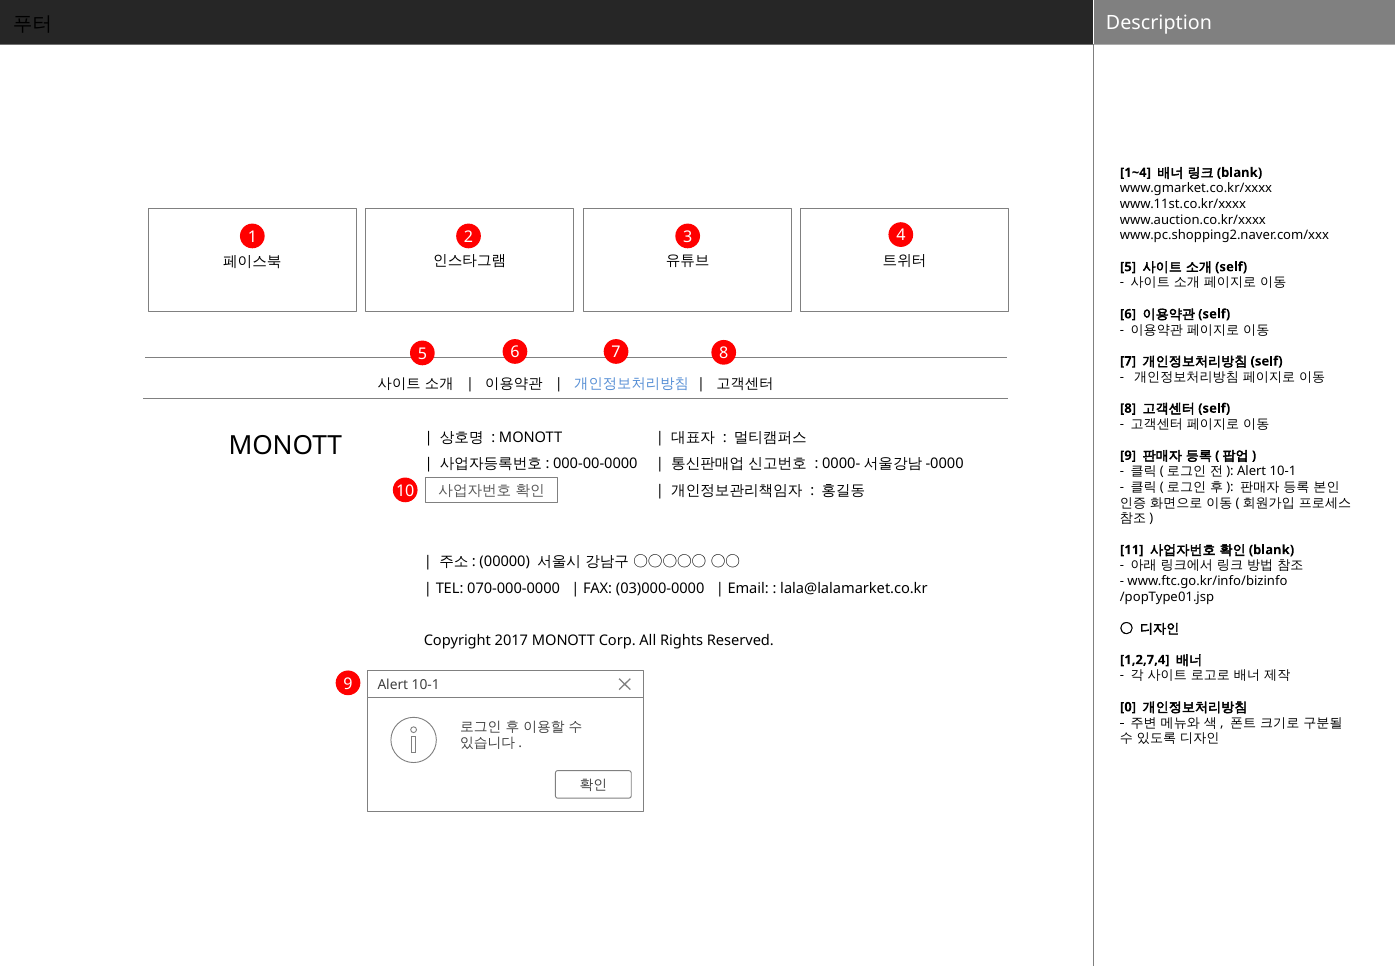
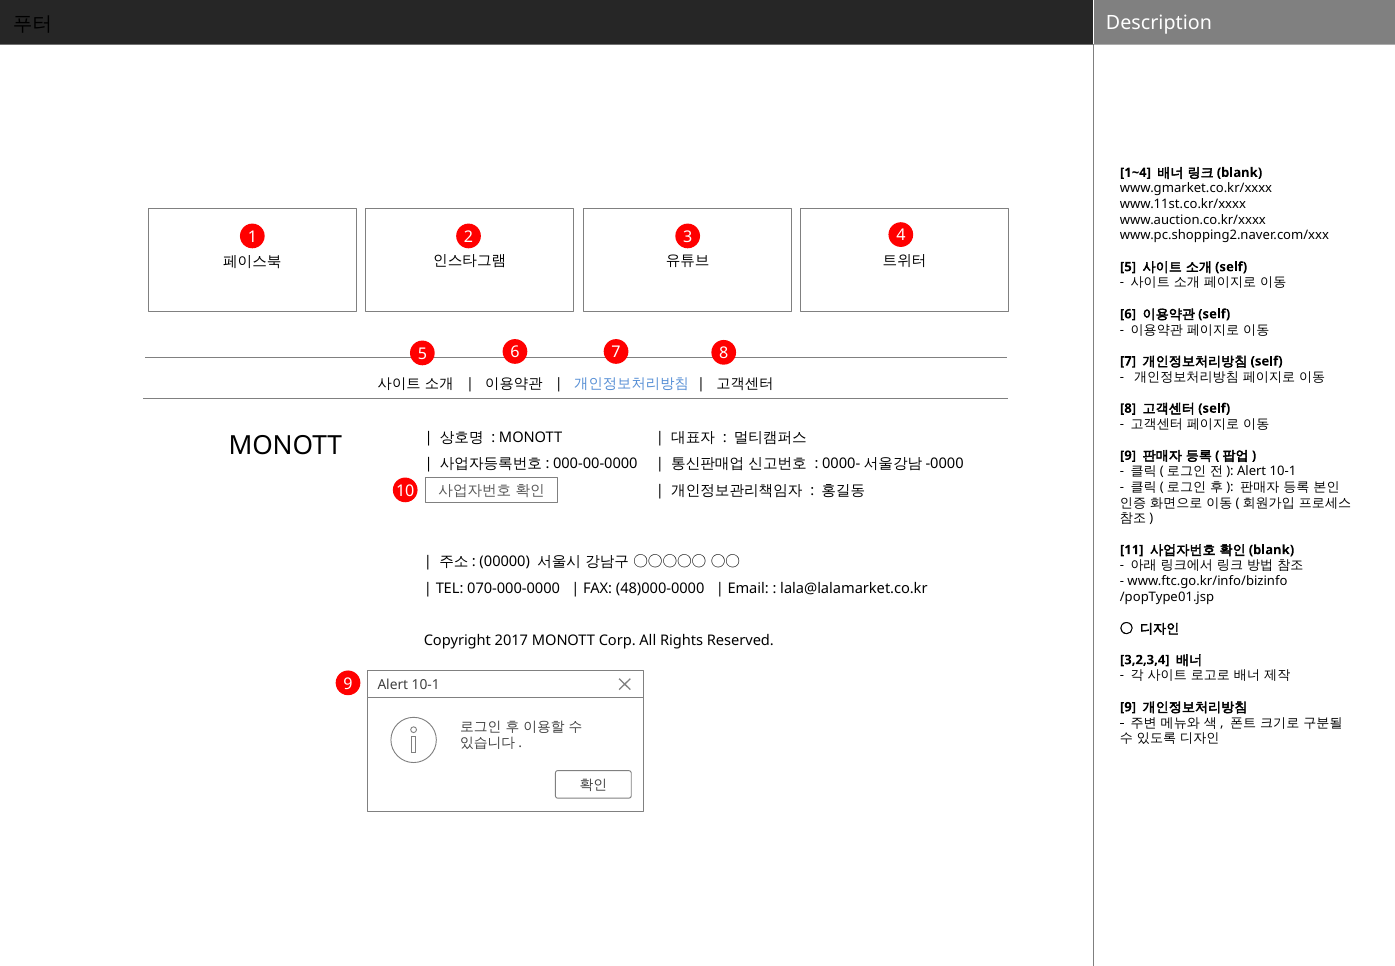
03)000-0000: 03)000-0000 -> 48)000-0000
1,2,7,4: 1,2,7,4 -> 3,2,3,4
0 at (1128, 707): 0 -> 9
